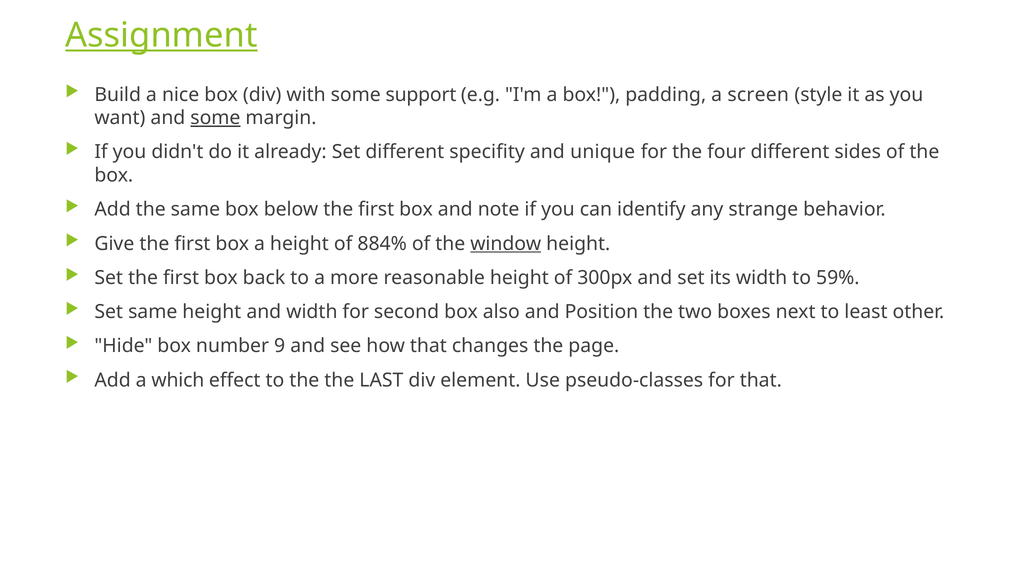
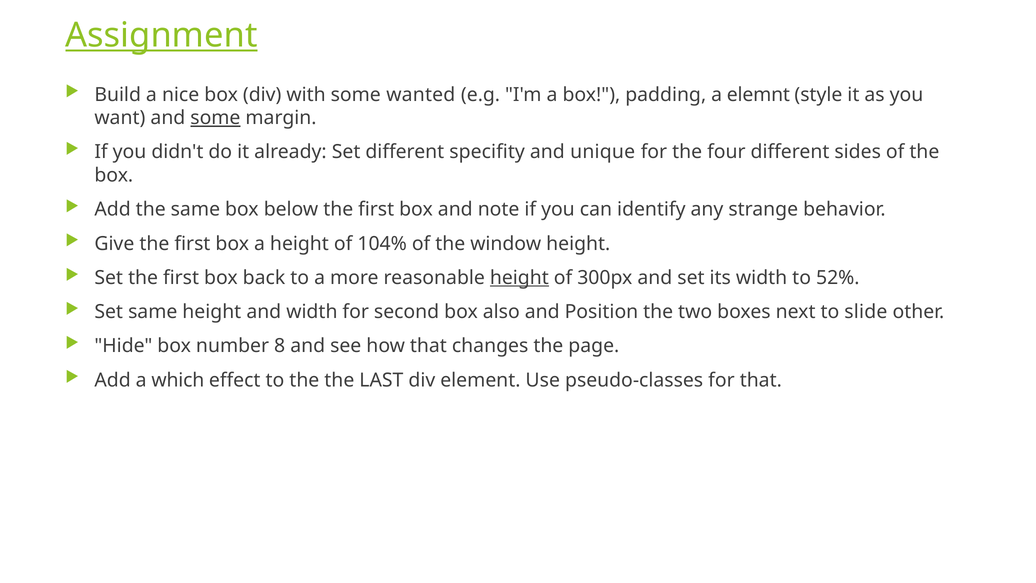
support: support -> wanted
screen: screen -> elemnt
884%: 884% -> 104%
window underline: present -> none
height at (519, 278) underline: none -> present
59%: 59% -> 52%
least: least -> slide
9: 9 -> 8
